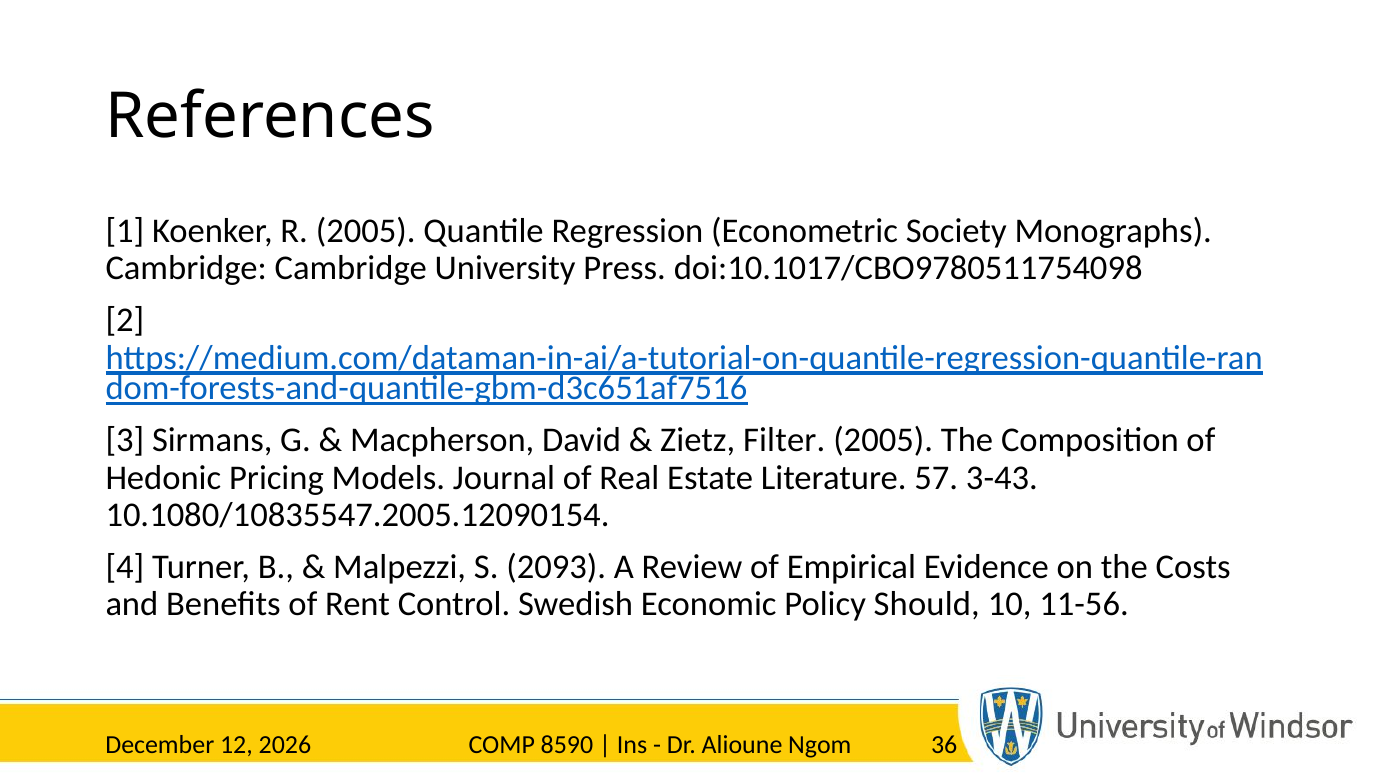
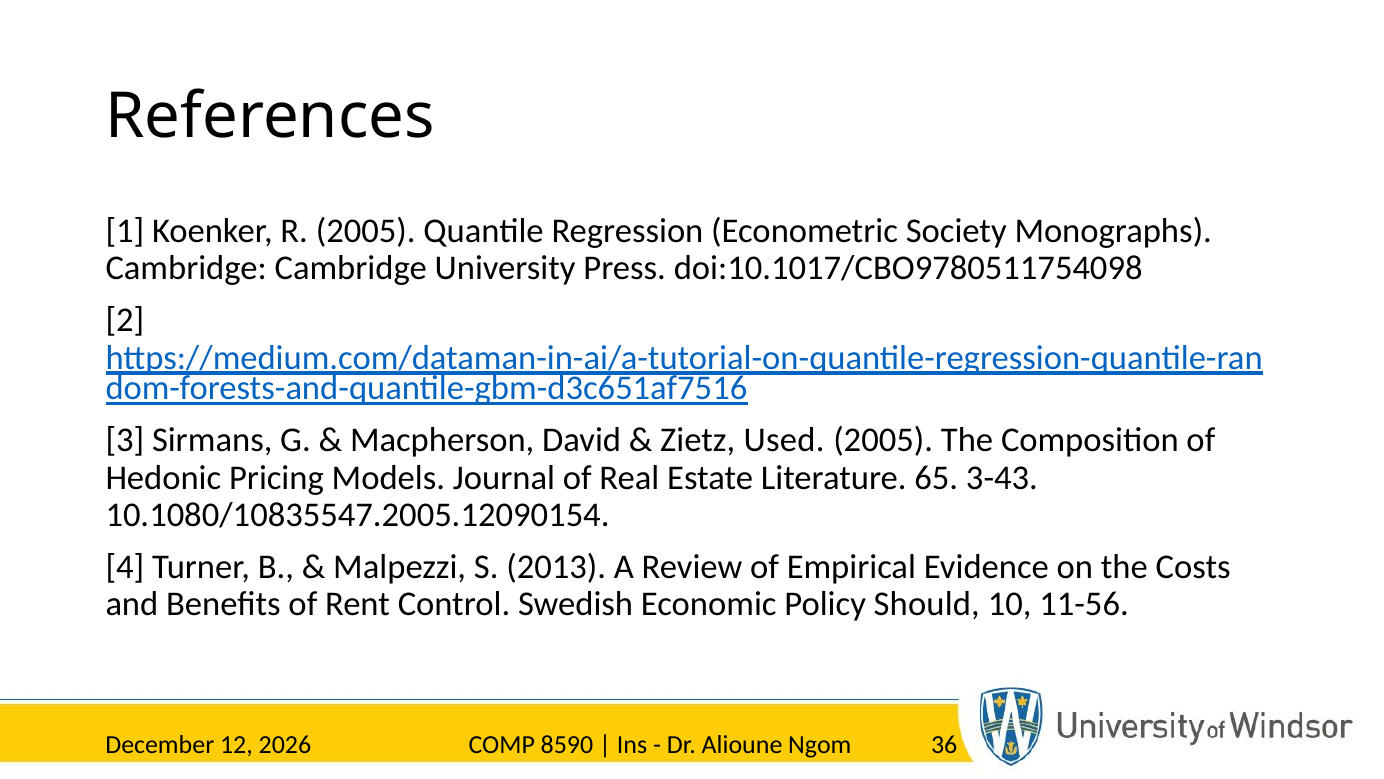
Filter: Filter -> Used
57: 57 -> 65
2093: 2093 -> 2013
